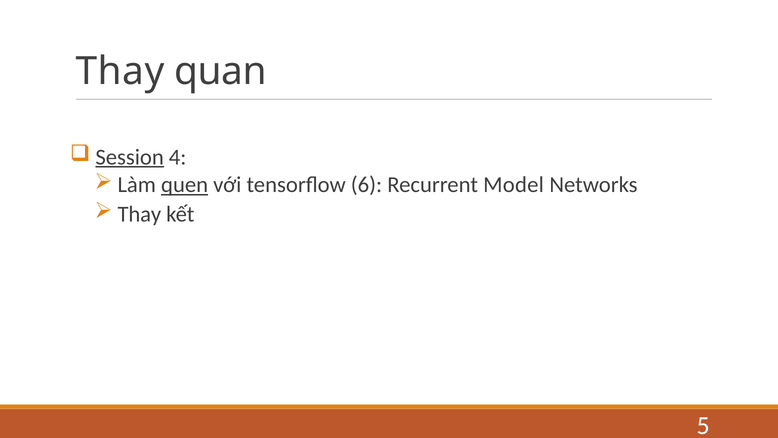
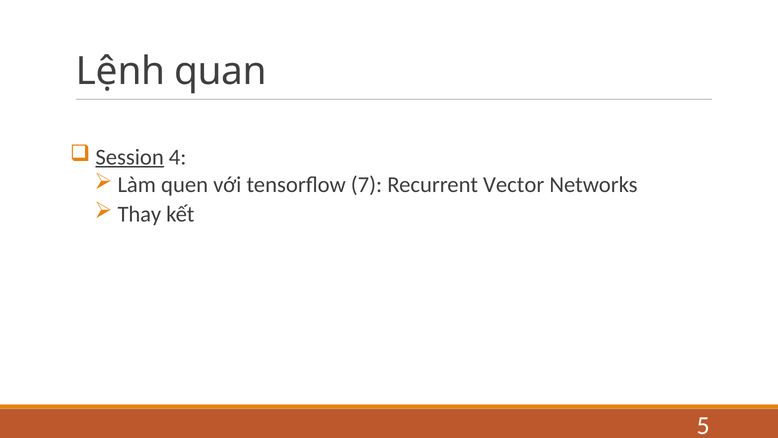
Thay at (120, 71): Thay -> Lệnh
quen underline: present -> none
6: 6 -> 7
Model: Model -> Vector
